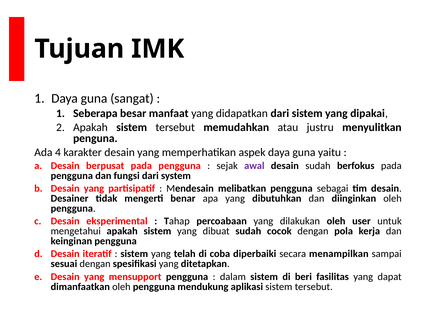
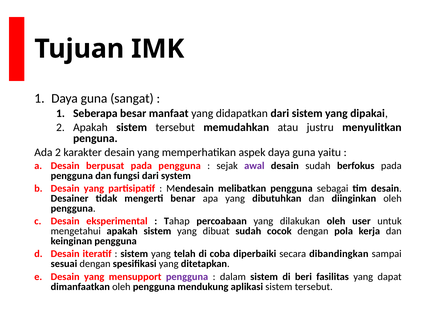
Ada 4: 4 -> 2
menampilkan: menampilkan -> dibandingkan
pengguna at (187, 277) colour: black -> purple
